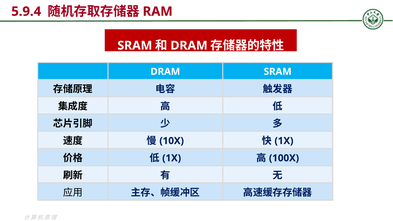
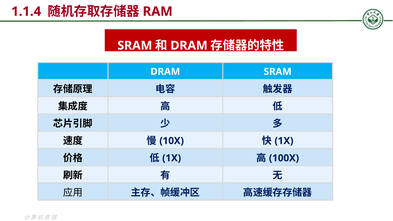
5.9.4: 5.9.4 -> 1.1.4
